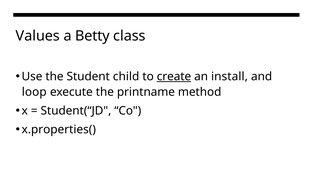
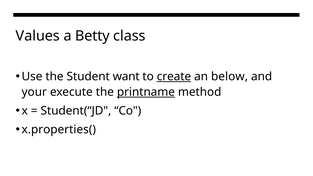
child: child -> want
install: install -> below
loop: loop -> your
printname underline: none -> present
